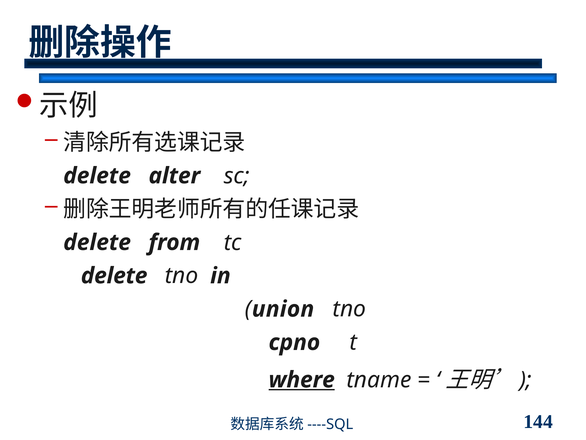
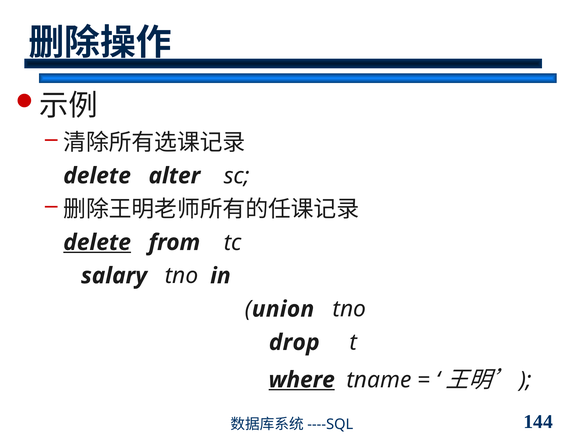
delete at (97, 242) underline: none -> present
delete at (114, 275): delete -> salary
cpno: cpno -> drop
